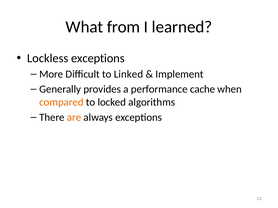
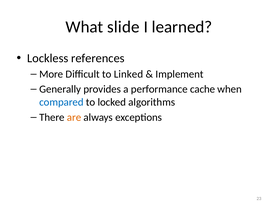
from: from -> slide
Lockless exceptions: exceptions -> references
compared colour: orange -> blue
